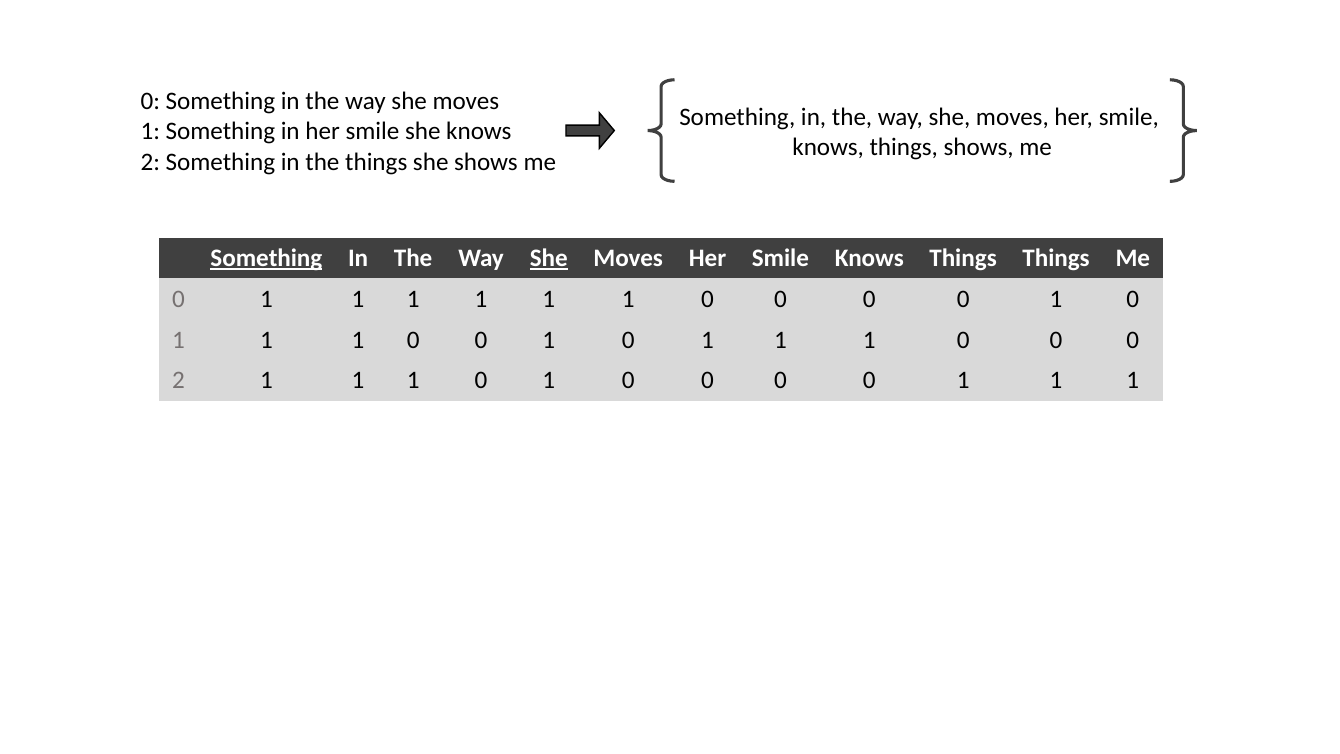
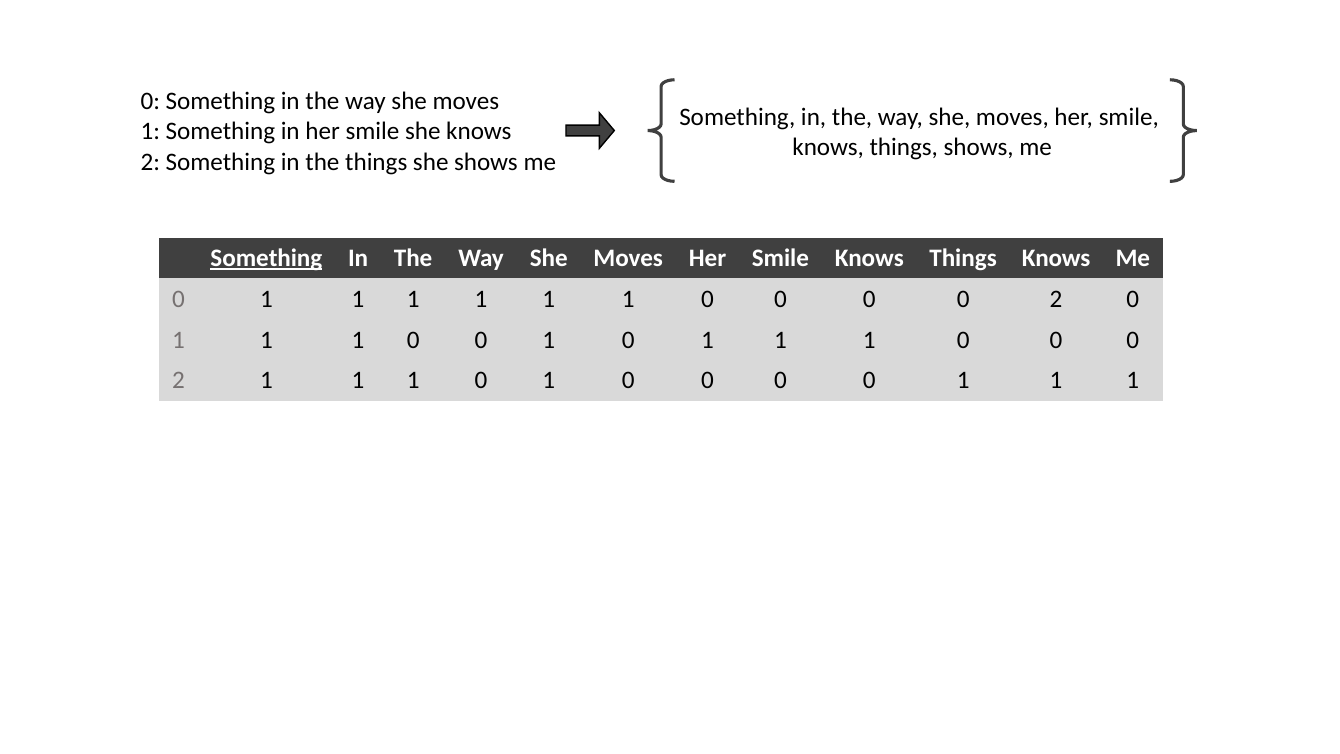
She at (549, 258) underline: present -> none
Things Things: Things -> Knows
1 at (1056, 299): 1 -> 2
